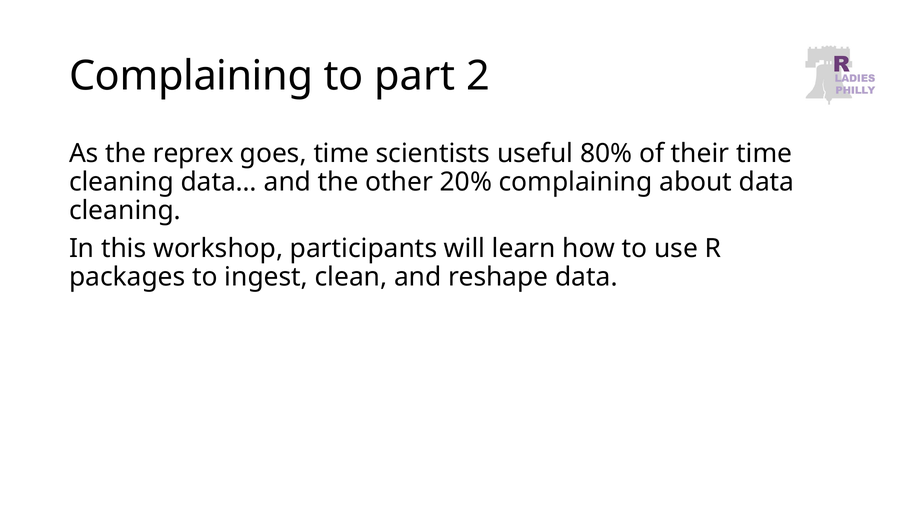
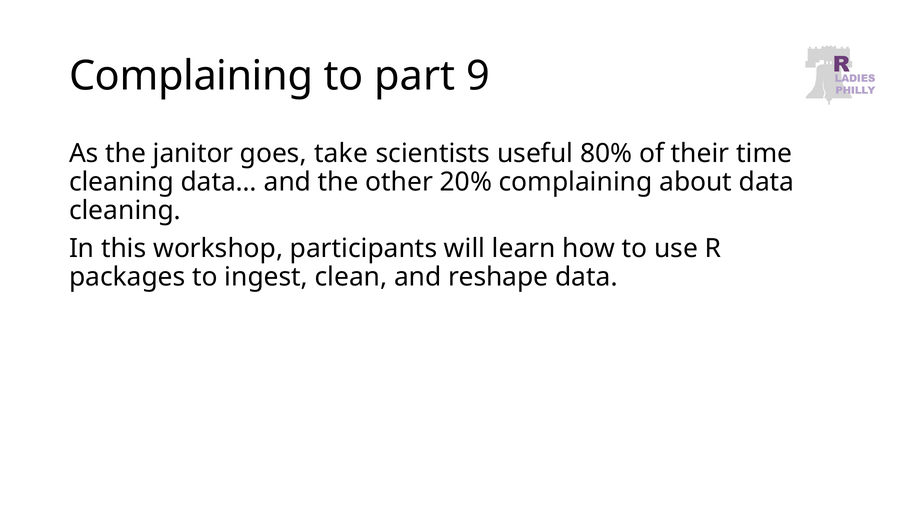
2: 2 -> 9
reprex: reprex -> janitor
goes time: time -> take
